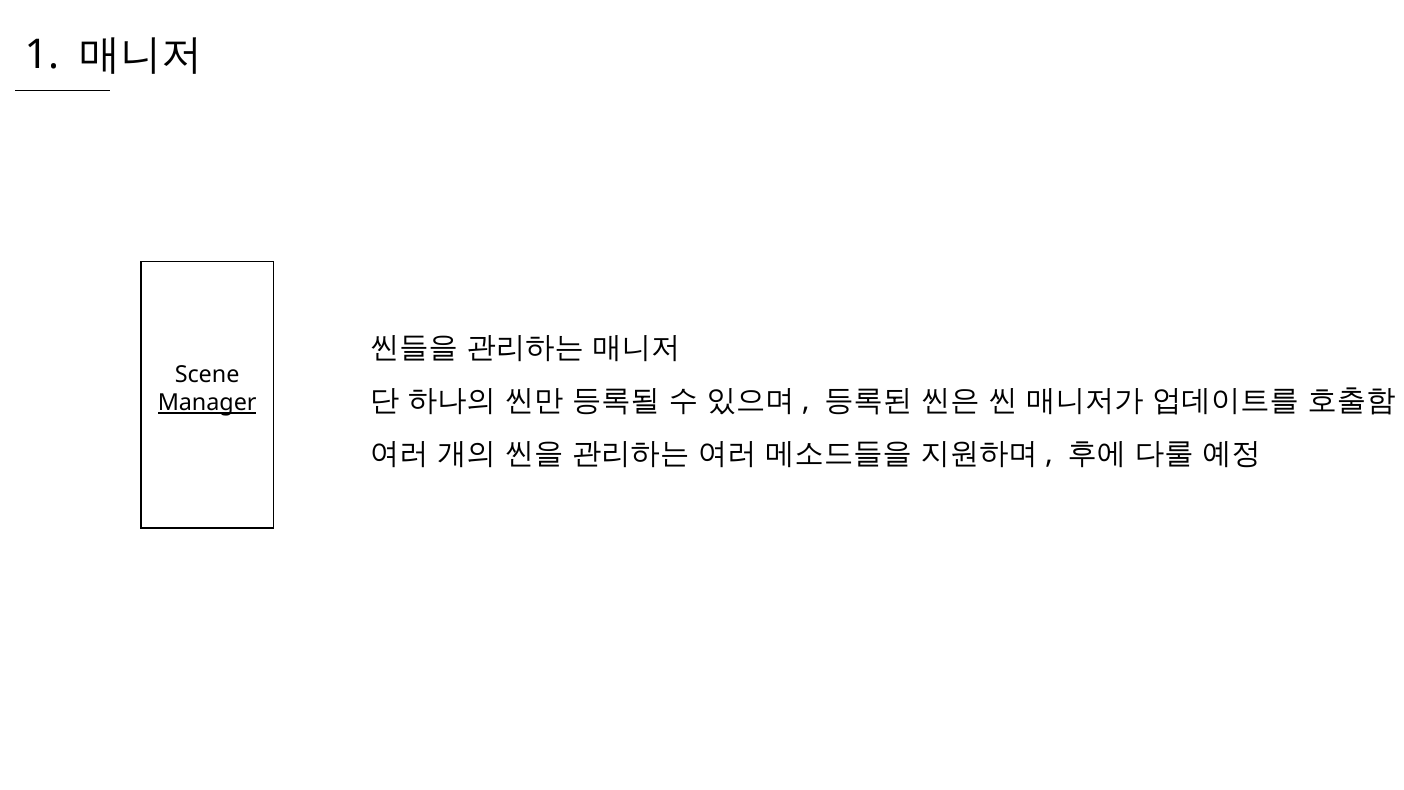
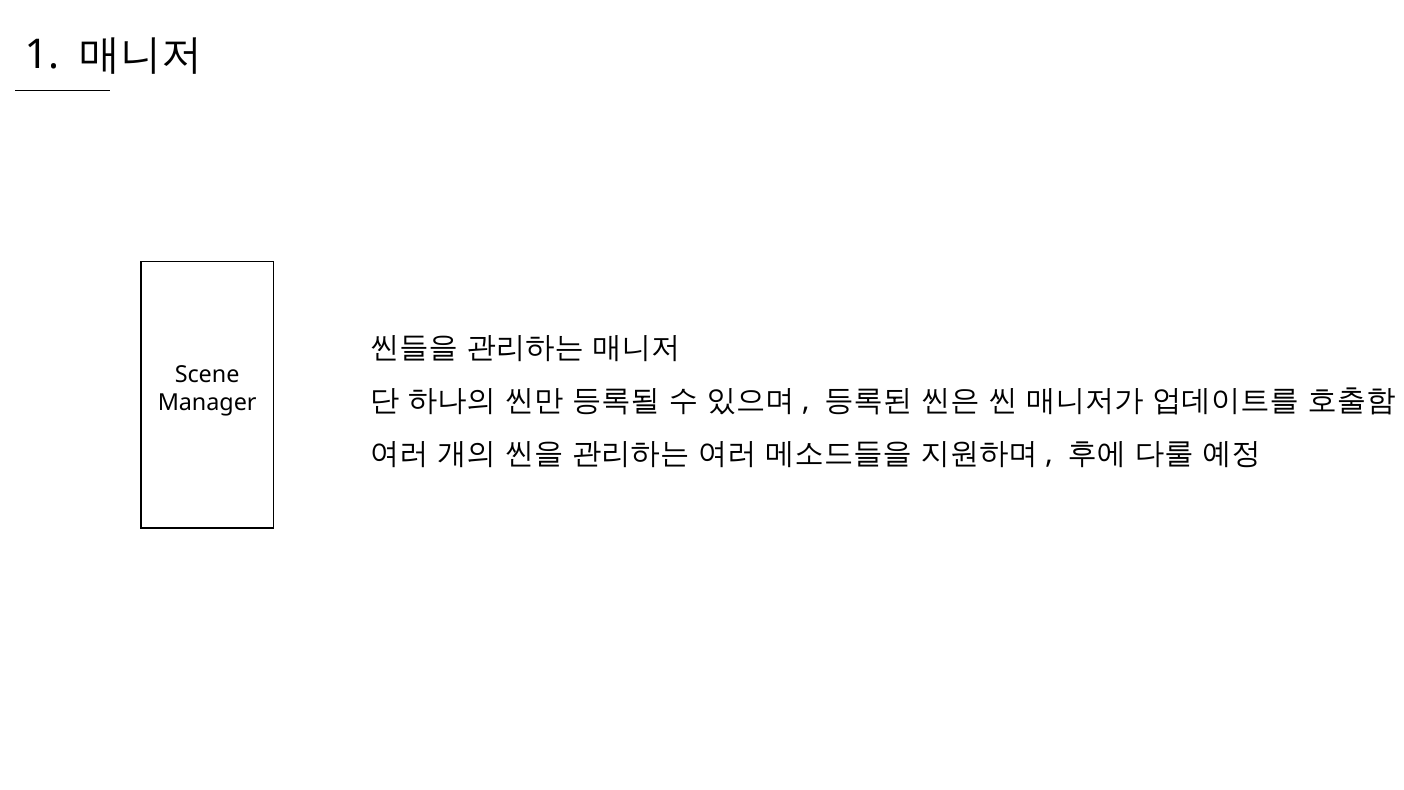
Manager underline: present -> none
